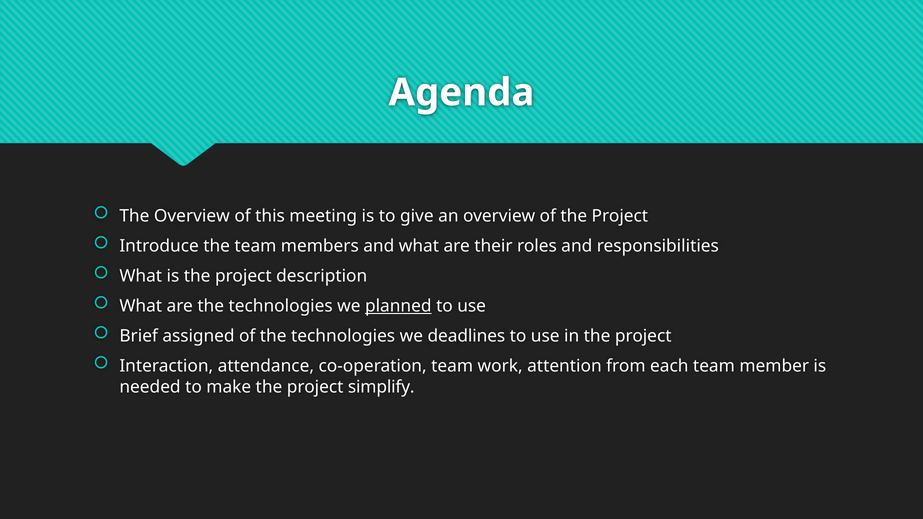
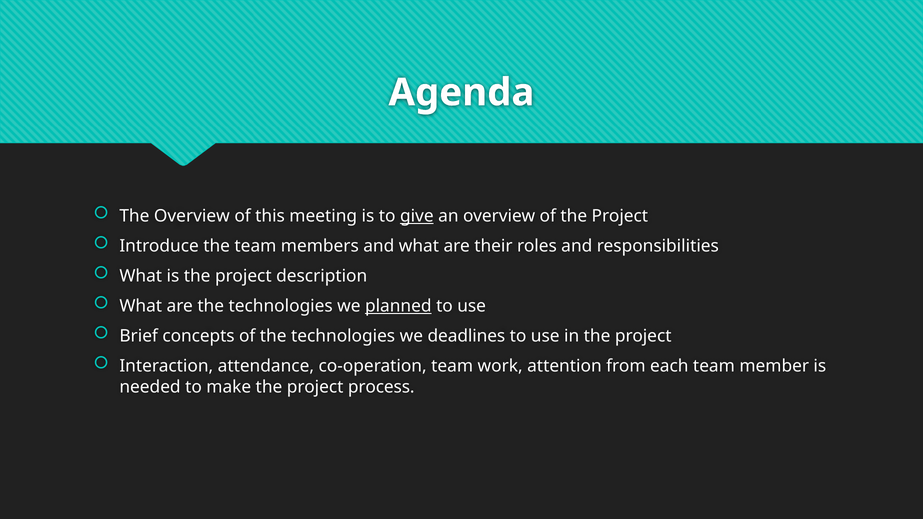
give underline: none -> present
assigned: assigned -> concepts
simplify: simplify -> process
